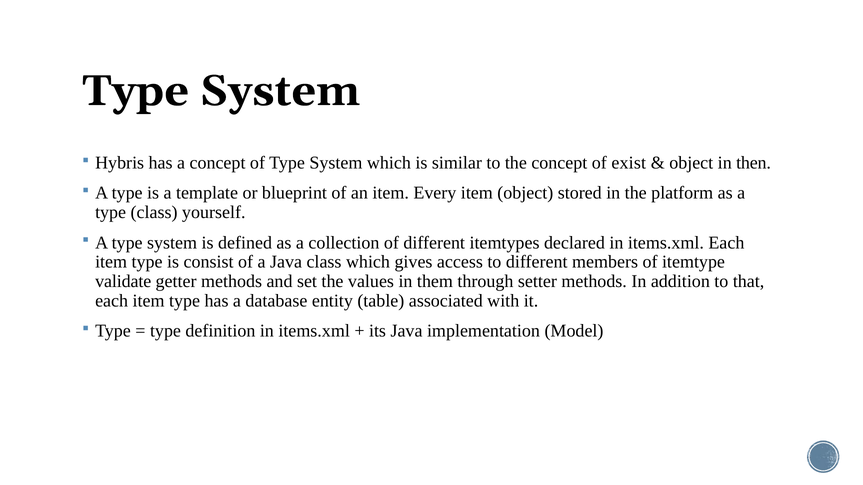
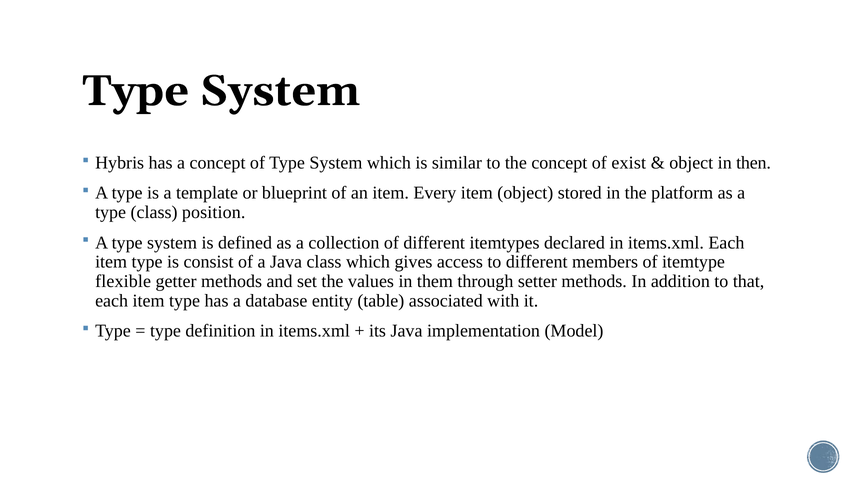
yourself: yourself -> position
validate: validate -> flexible
